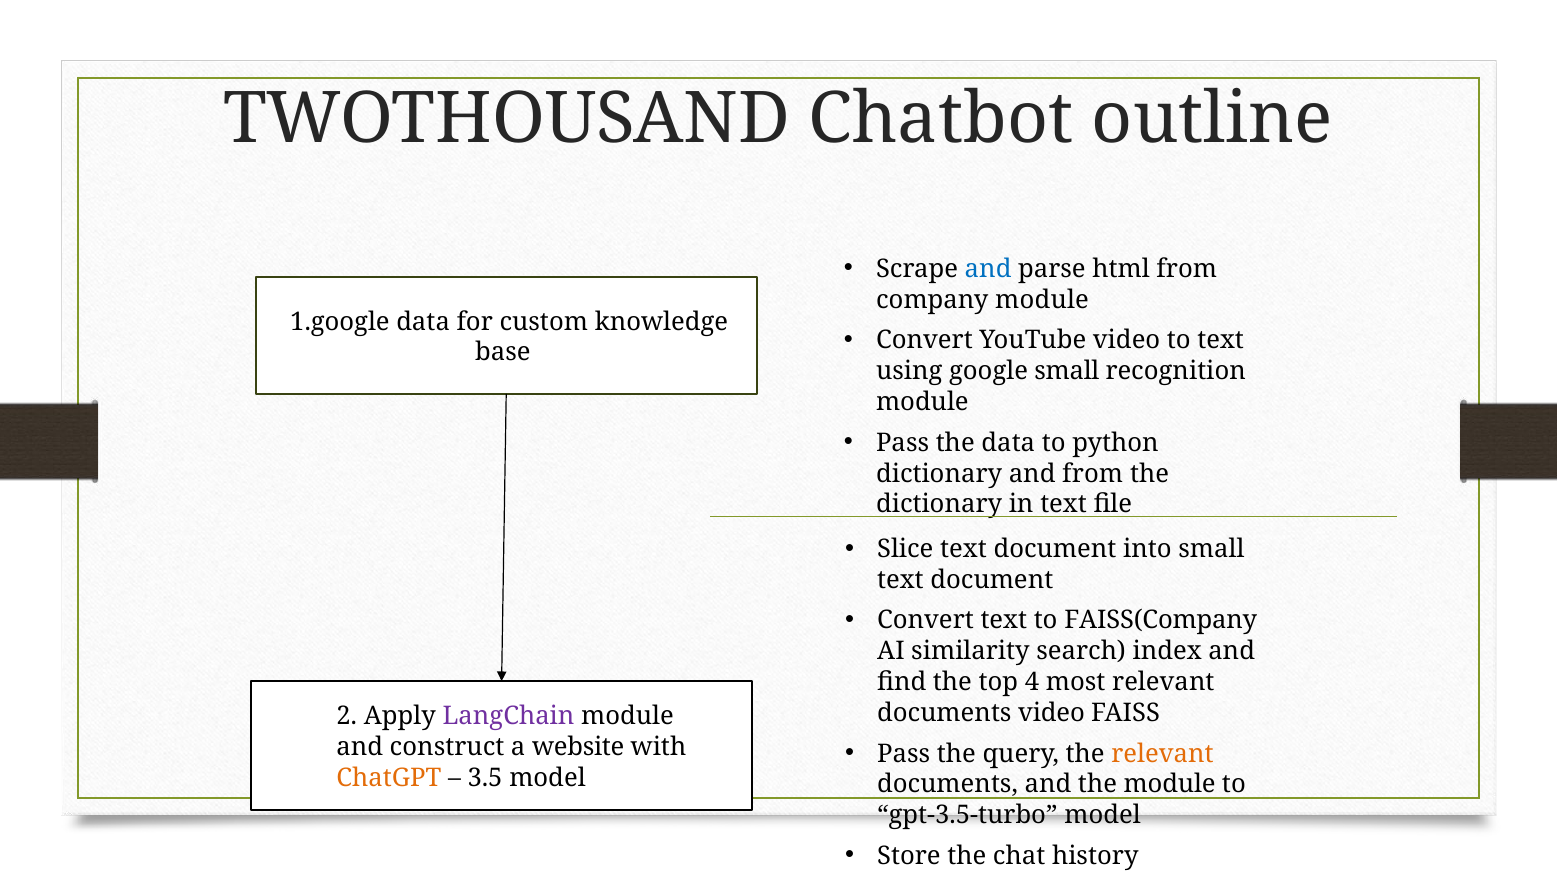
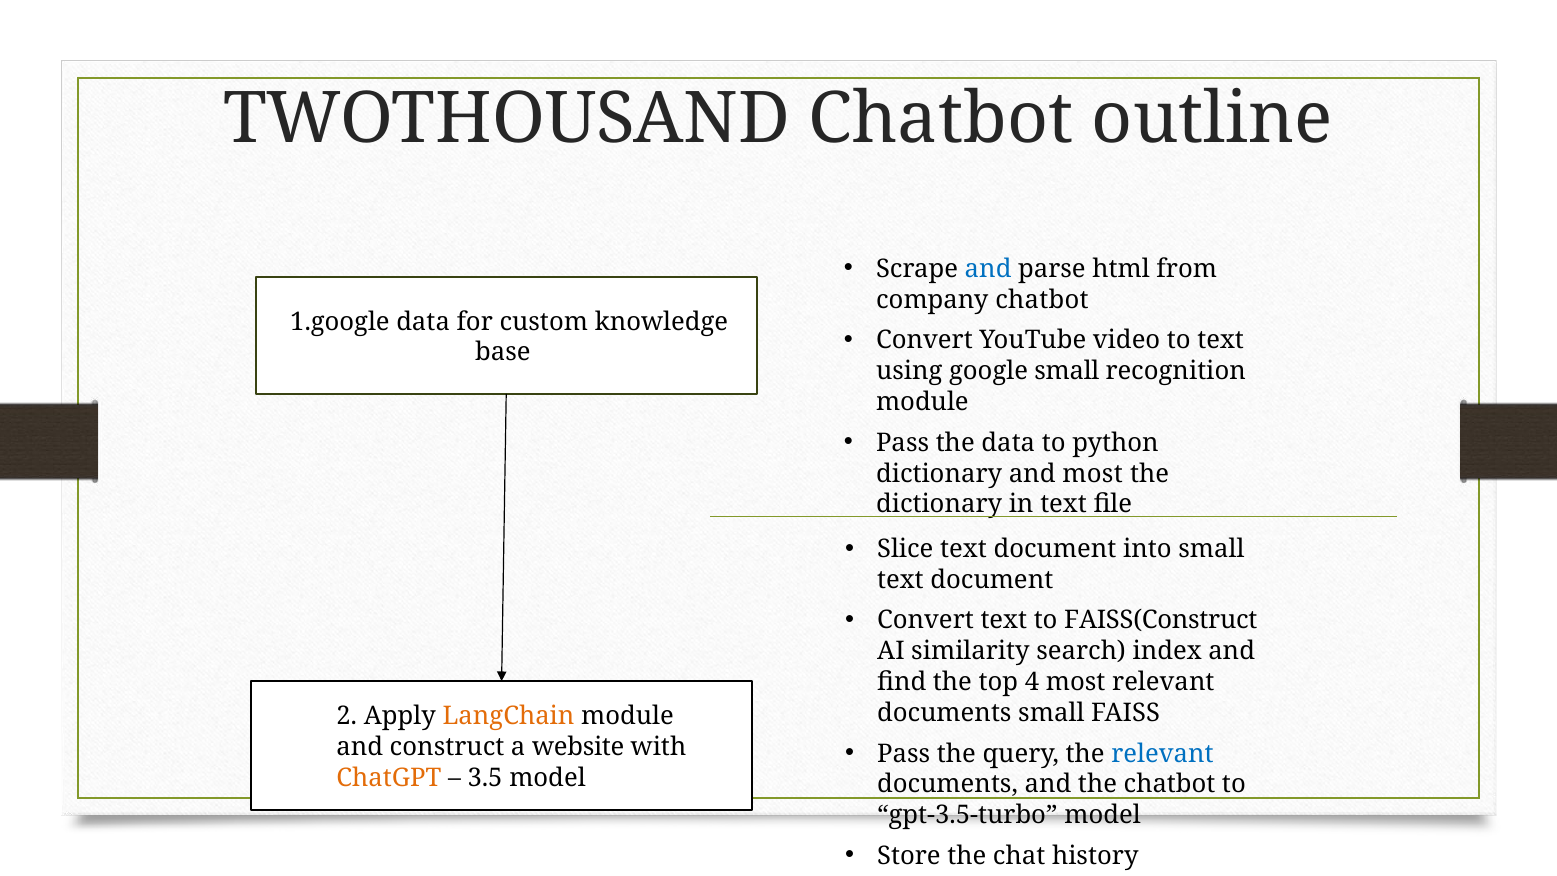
company module: module -> chatbot
and from: from -> most
FAISS(Company: FAISS(Company -> FAISS(Construct
documents video: video -> small
LangChain colour: purple -> orange
relevant at (1162, 754) colour: orange -> blue
the module: module -> chatbot
